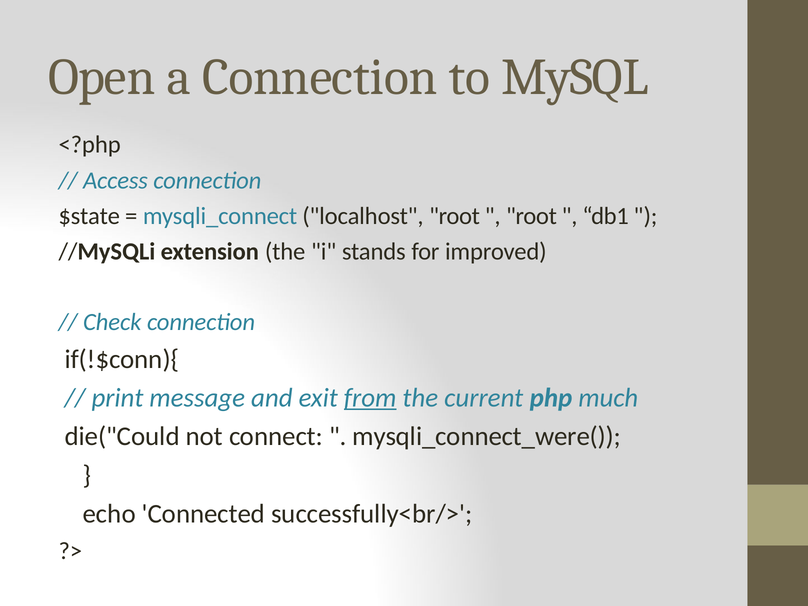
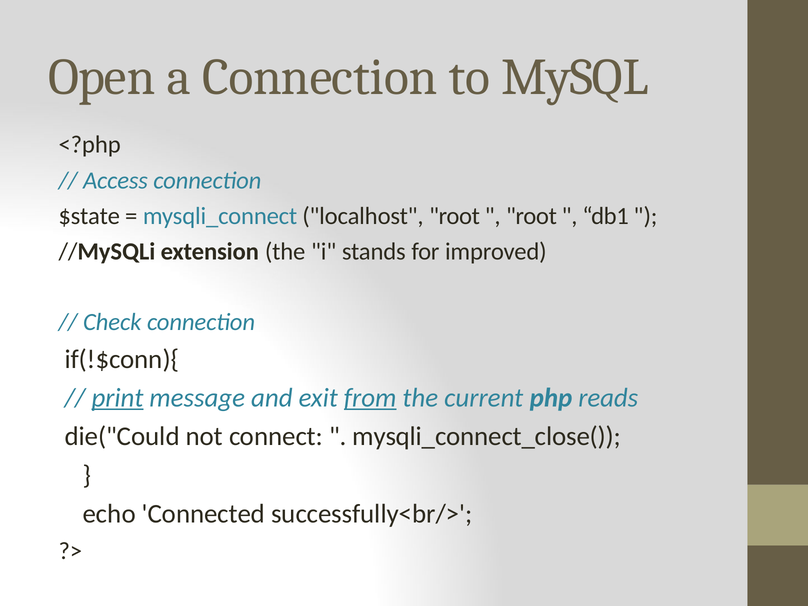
print underline: none -> present
much: much -> reads
mysqli_connect_were(: mysqli_connect_were( -> mysqli_connect_close(
